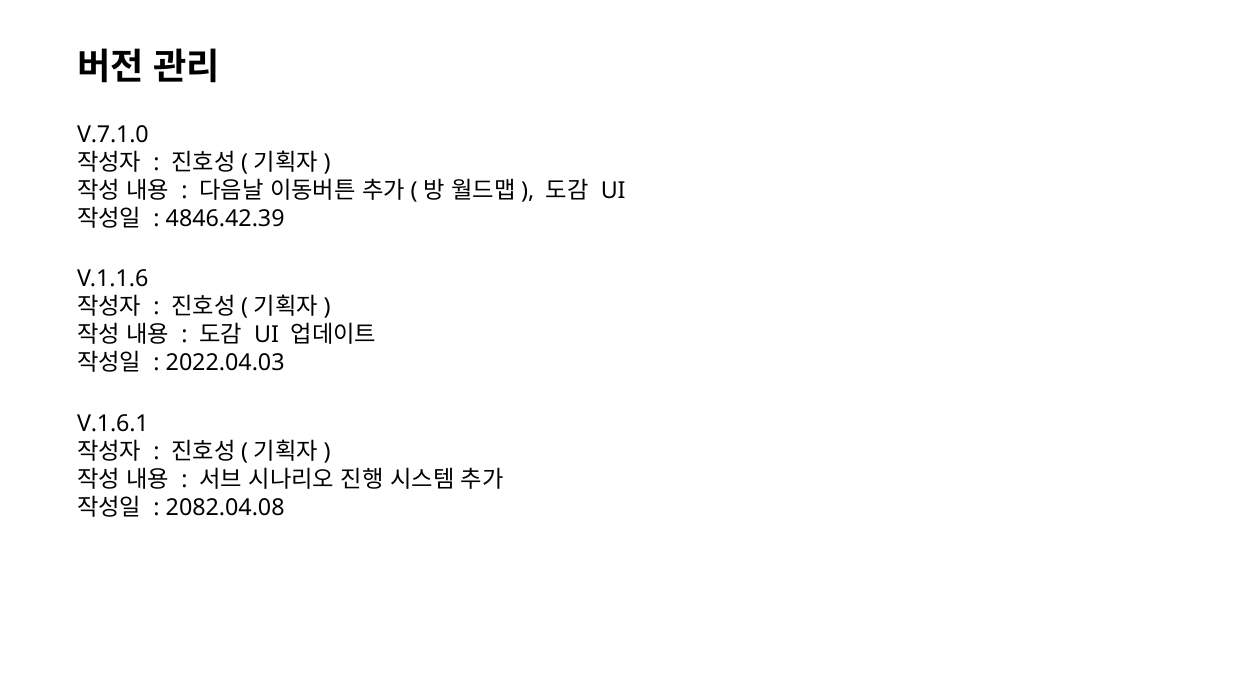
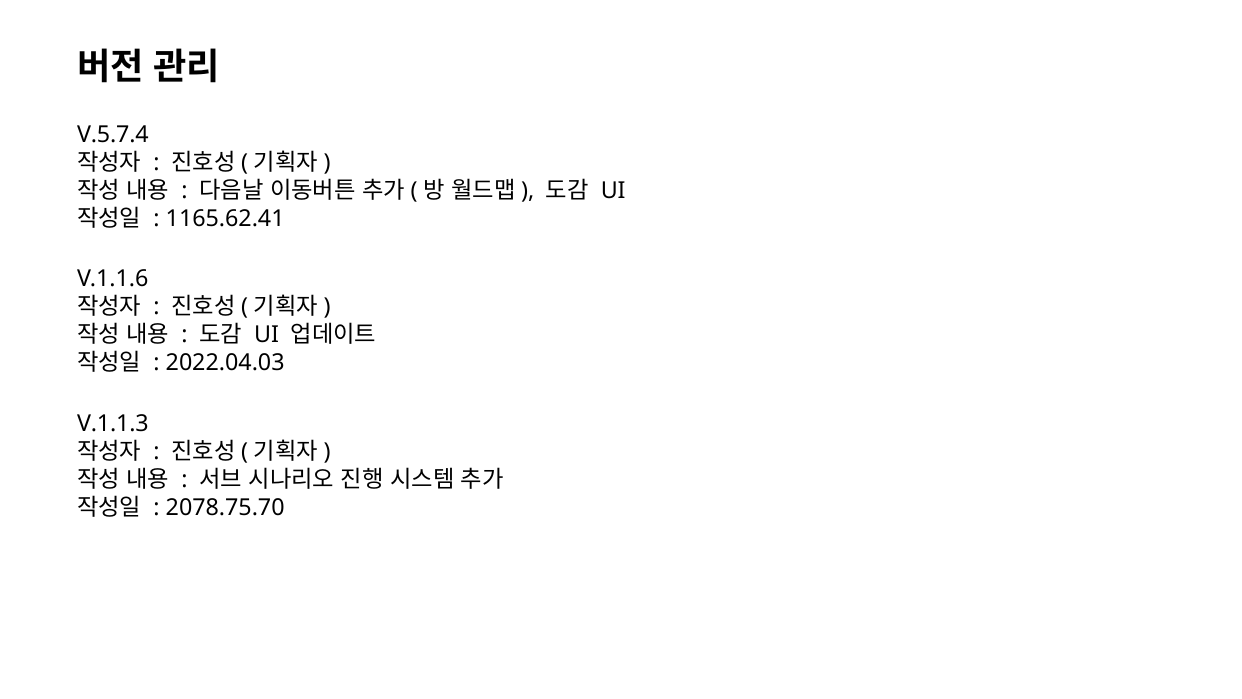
V.7.1.0: V.7.1.0 -> V.5.7.4
4846.42.39: 4846.42.39 -> 1165.62.41
V.1.6.1: V.1.6.1 -> V.1.1.3
2082.04.08: 2082.04.08 -> 2078.75.70
